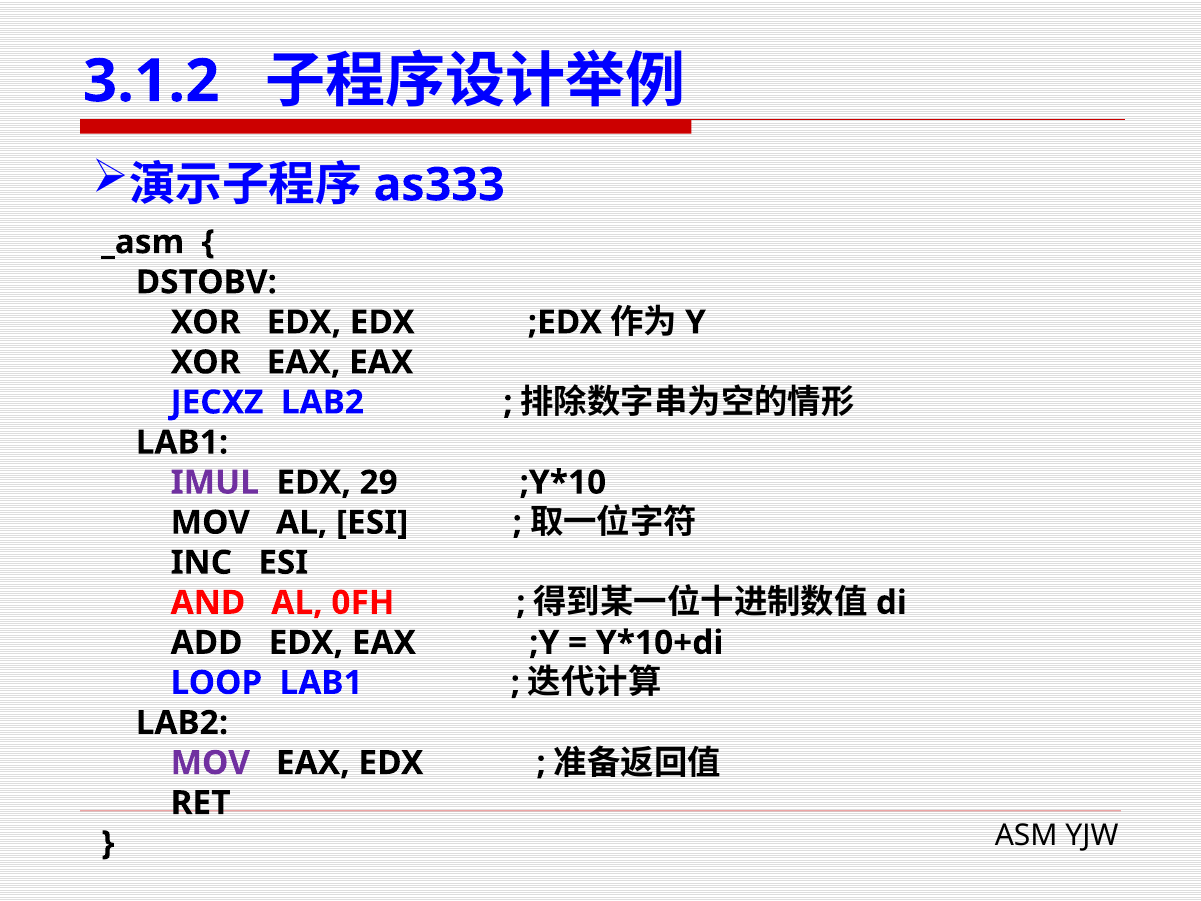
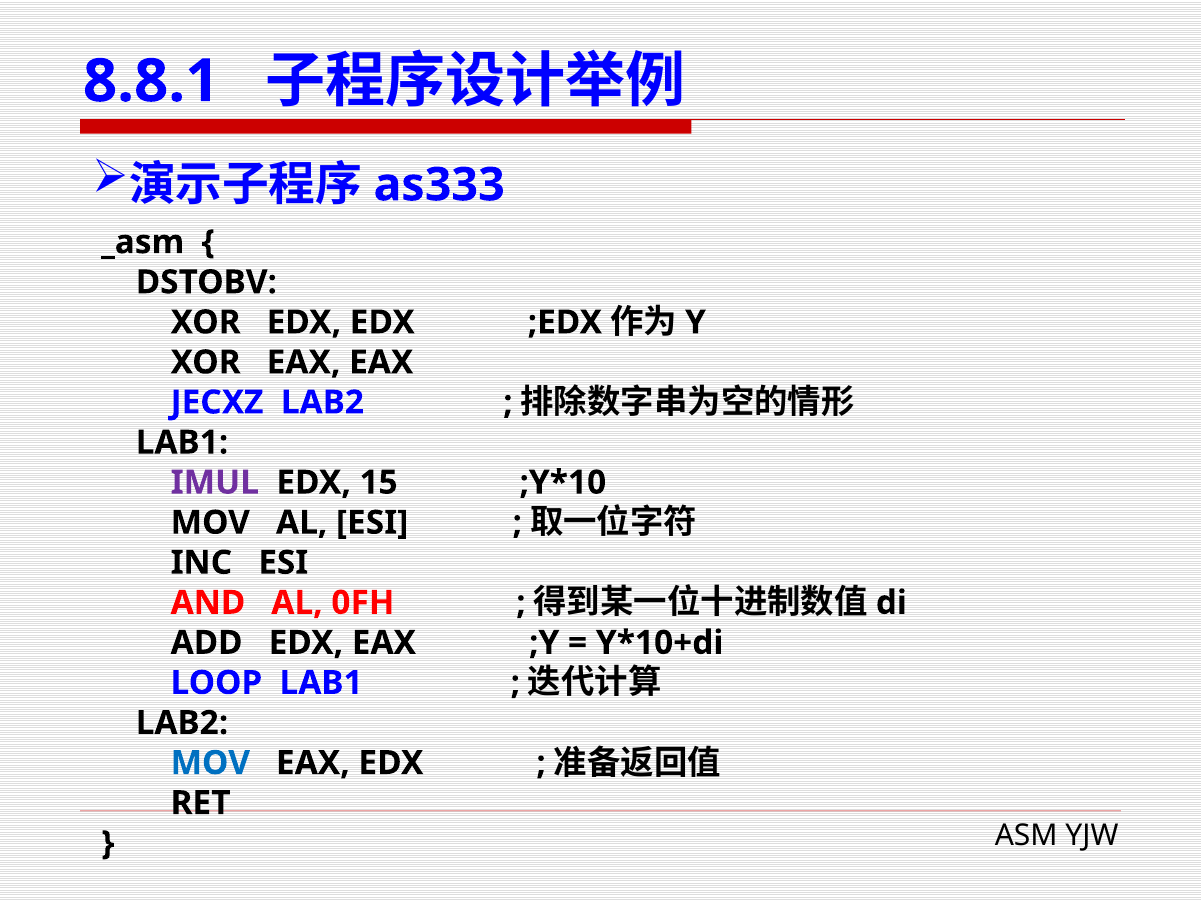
3.1.2: 3.1.2 -> 8.8.1
29: 29 -> 15
MOV at (210, 763) colour: purple -> blue
